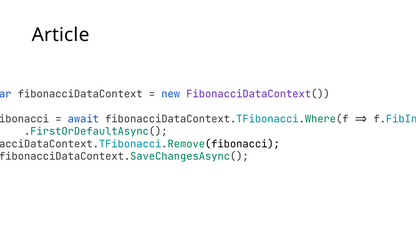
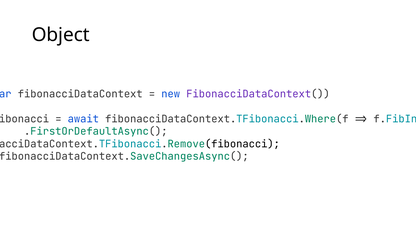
Article: Article -> Object
